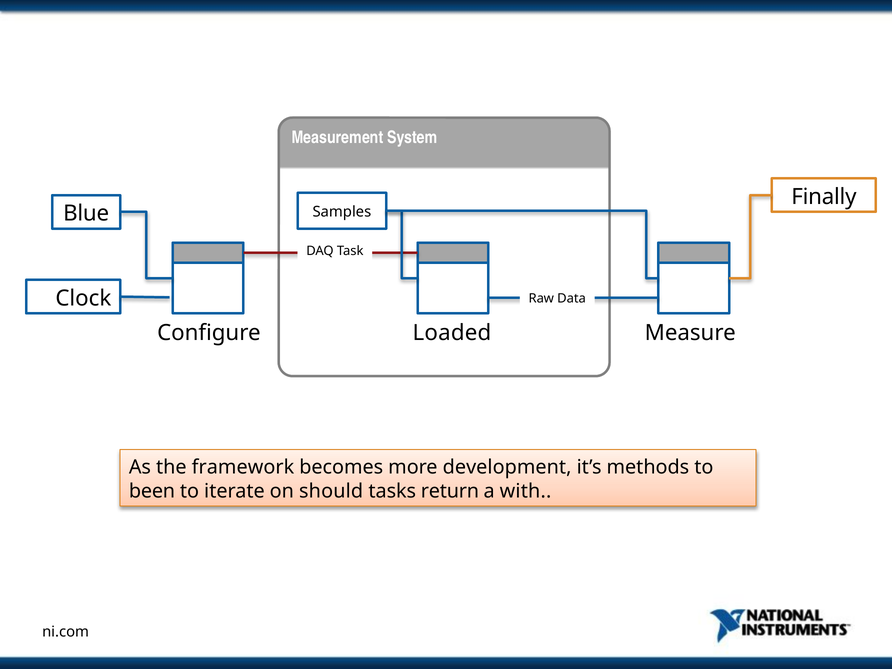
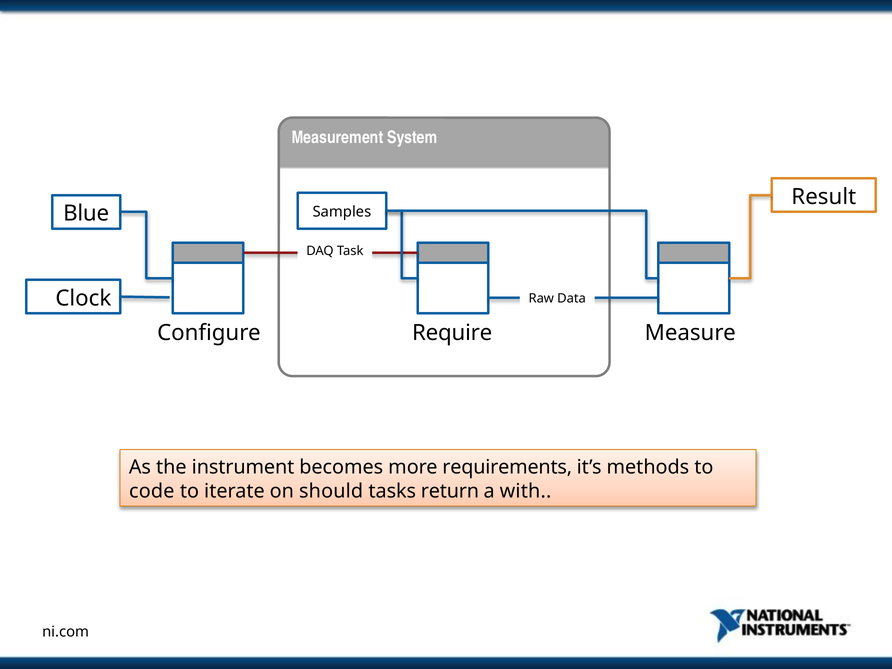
Finally: Finally -> Result
Loaded: Loaded -> Require
framework: framework -> instrument
development: development -> requirements
been: been -> code
